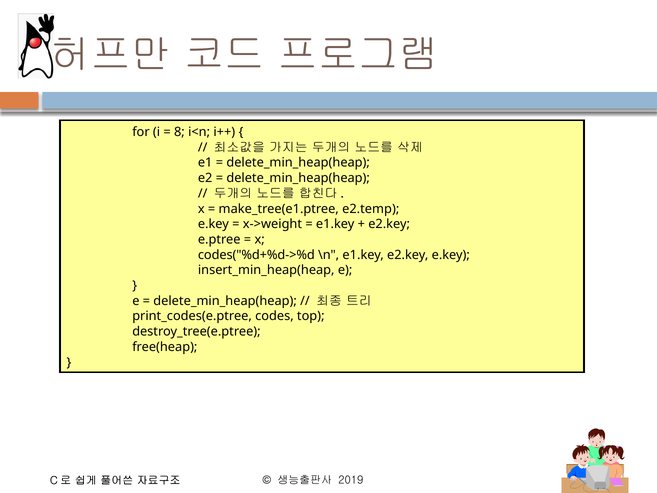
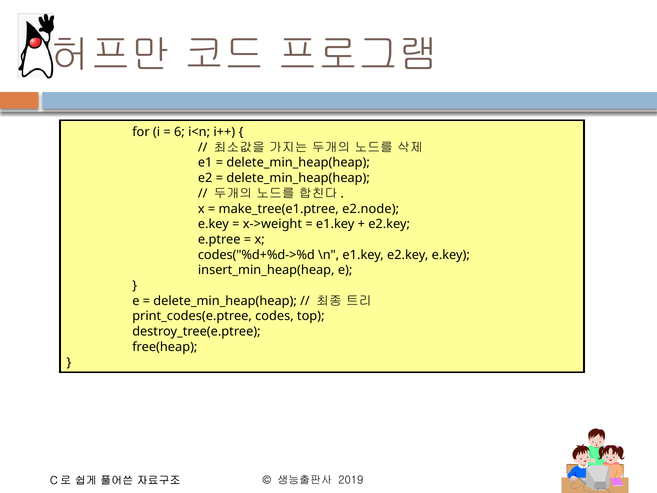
8: 8 -> 6
e2.temp: e2.temp -> e2.node
